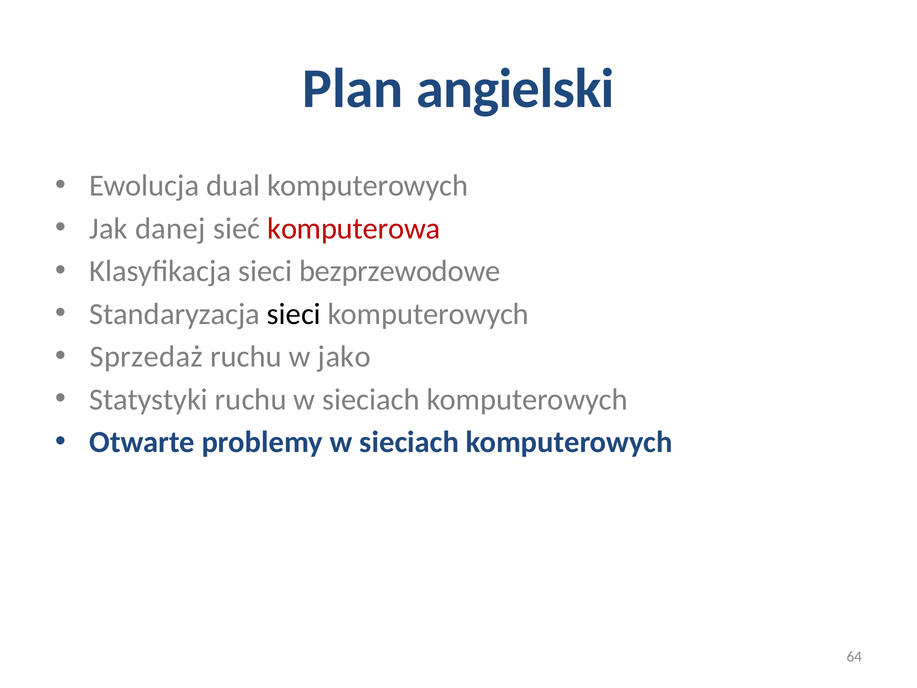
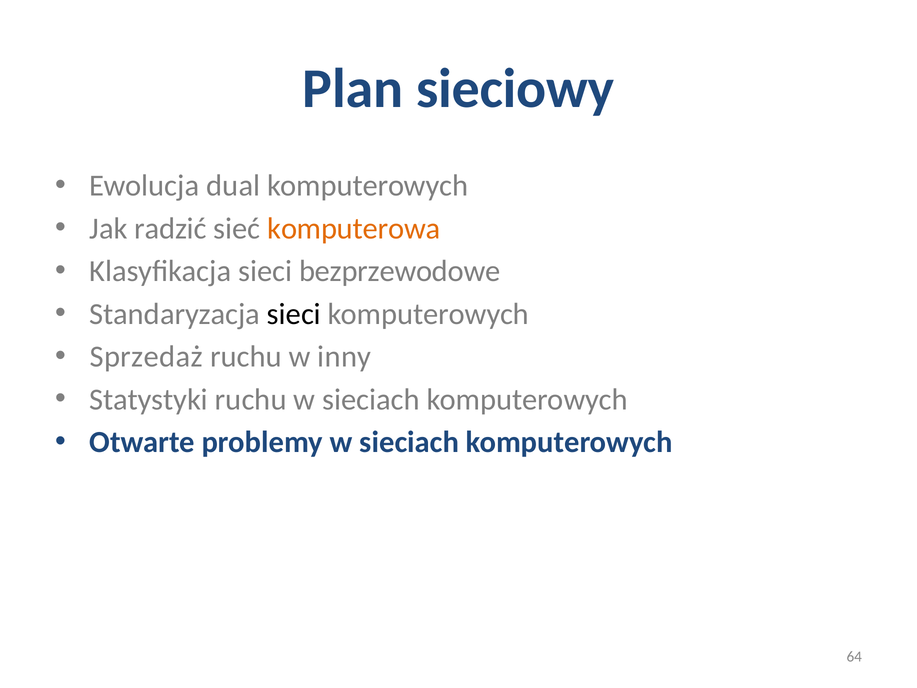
angielski: angielski -> sieciowy
danej: danej -> radzić
komputerowa colour: red -> orange
jako: jako -> inny
